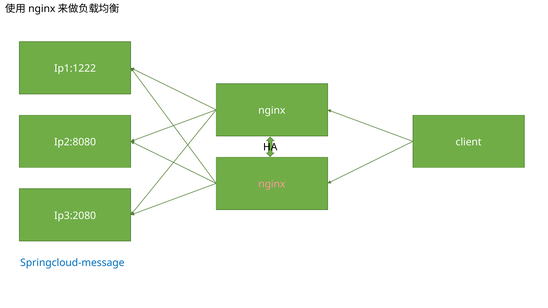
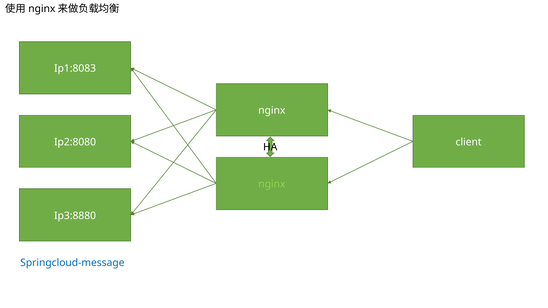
Ip1:1222: Ip1:1222 -> Ip1:8083
nginx at (272, 184) colour: pink -> light green
Ip3:2080: Ip3:2080 -> Ip3:8880
